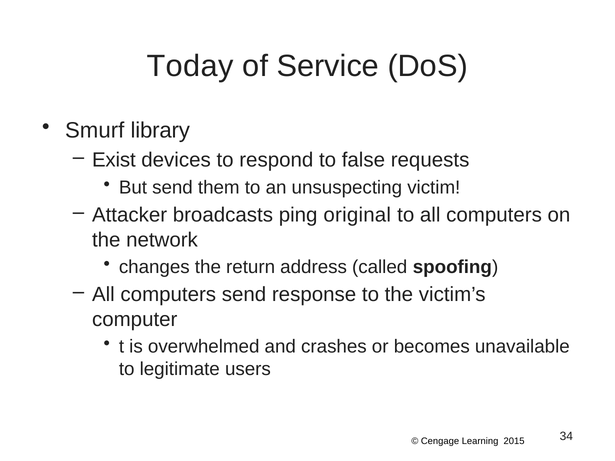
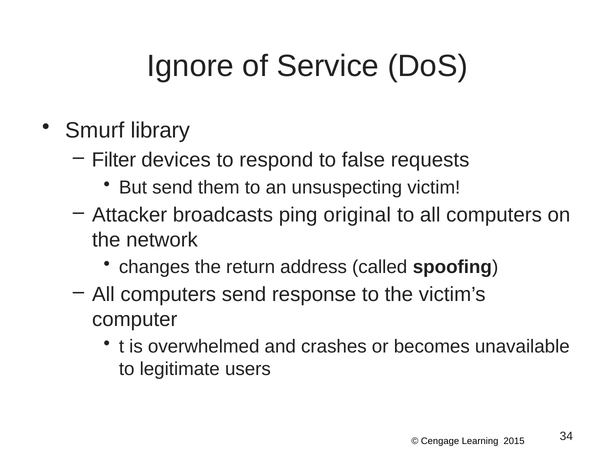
Today: Today -> Ignore
Exist: Exist -> Filter
